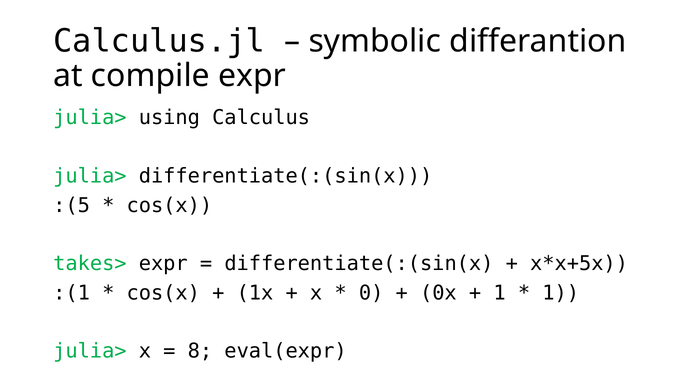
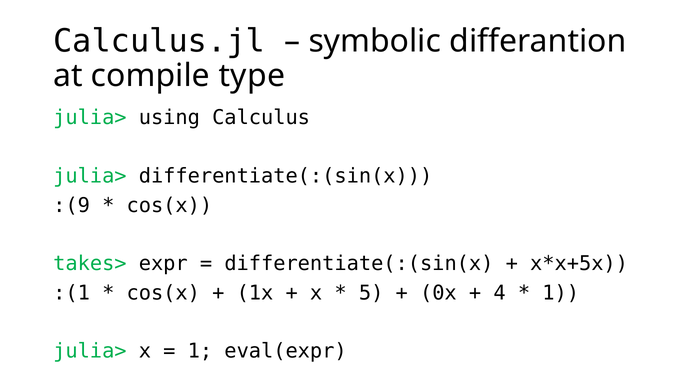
compile expr: expr -> type
:(5: :(5 -> :(9
0: 0 -> 5
1 at (500, 293): 1 -> 4
8 at (200, 352): 8 -> 1
